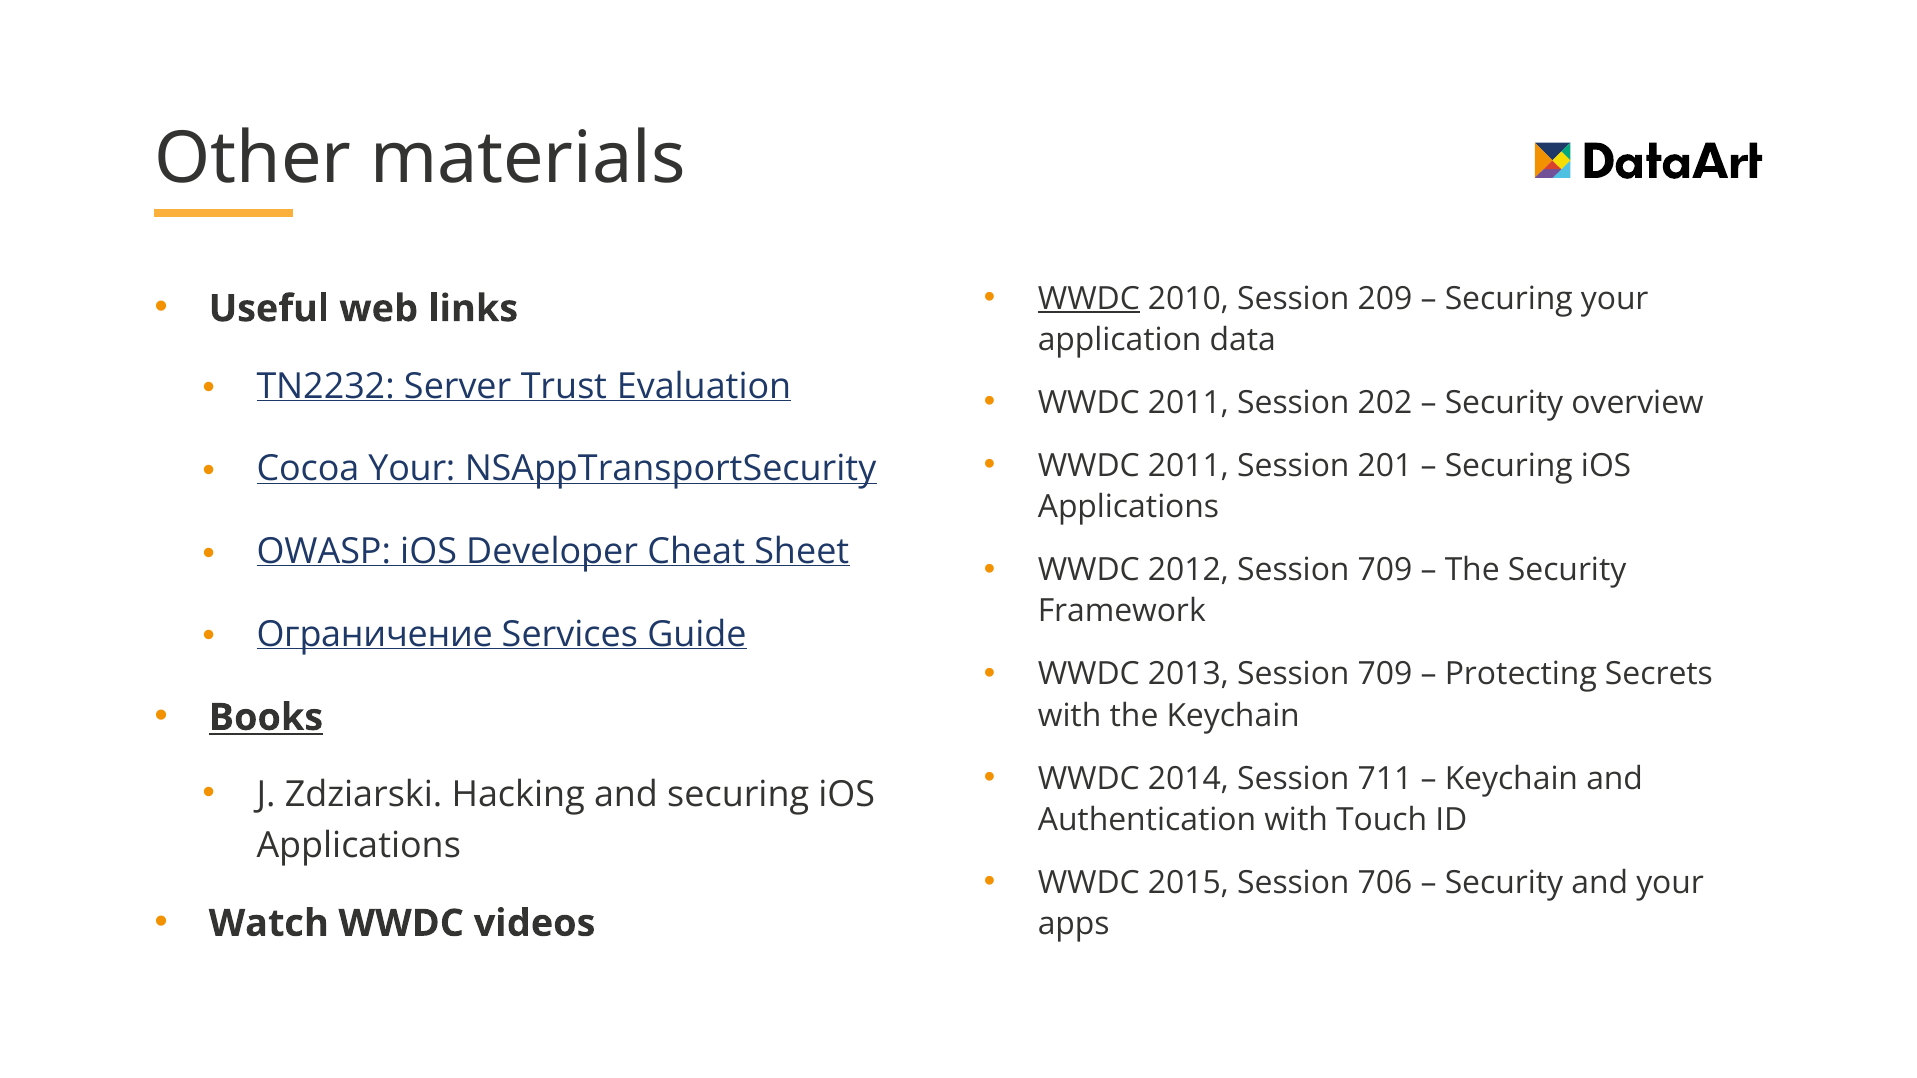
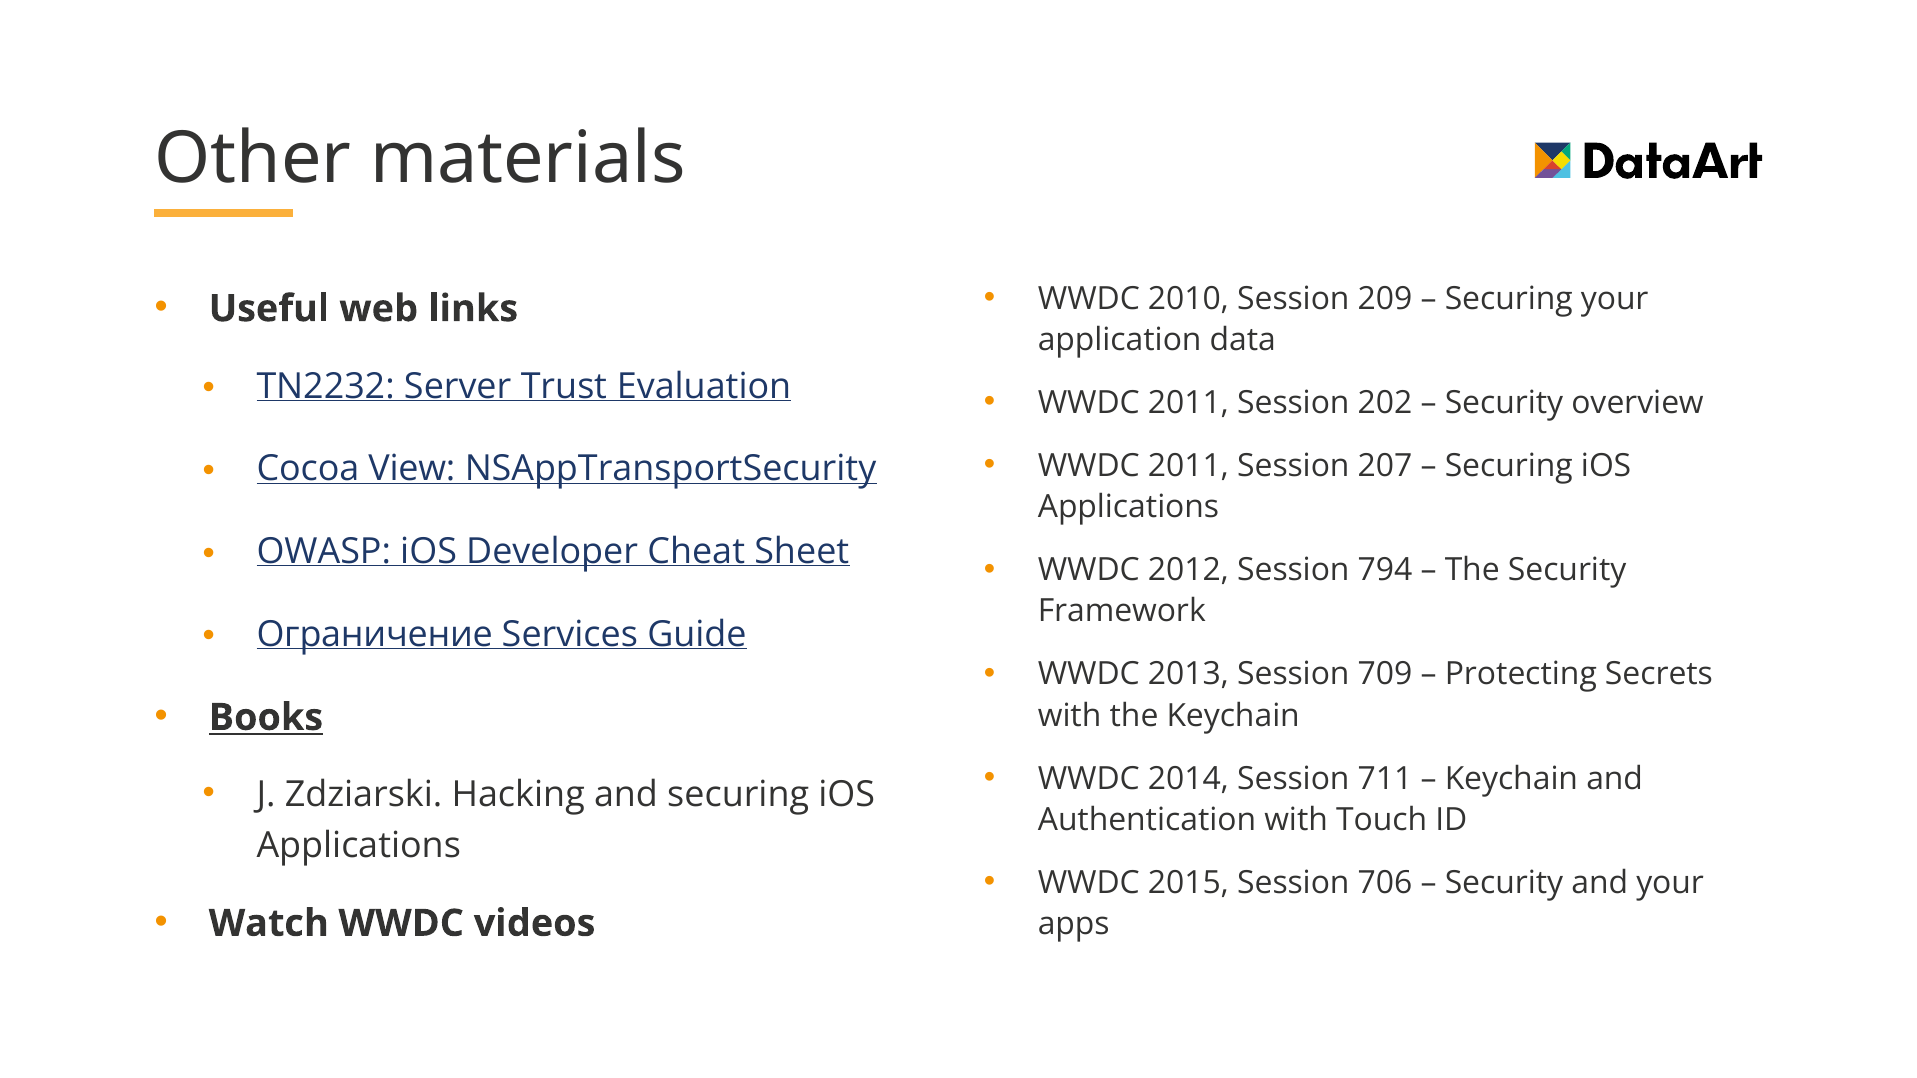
WWDC at (1089, 299) underline: present -> none
201: 201 -> 207
Сocoa Your: Your -> View
2012 Session 709: 709 -> 794
